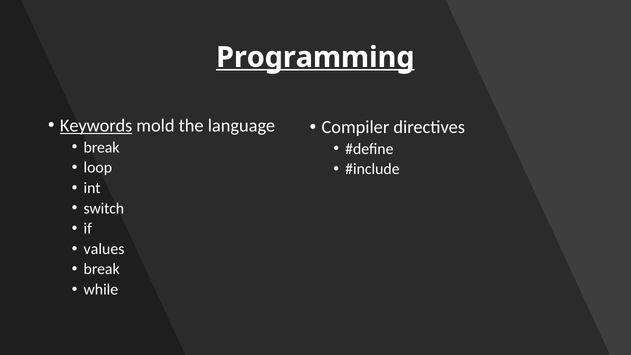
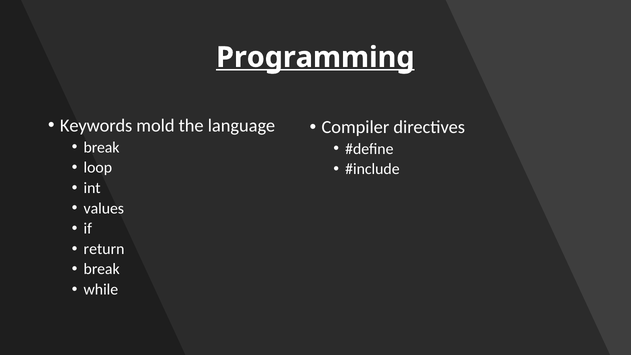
Keywords underline: present -> none
switch: switch -> values
values: values -> return
